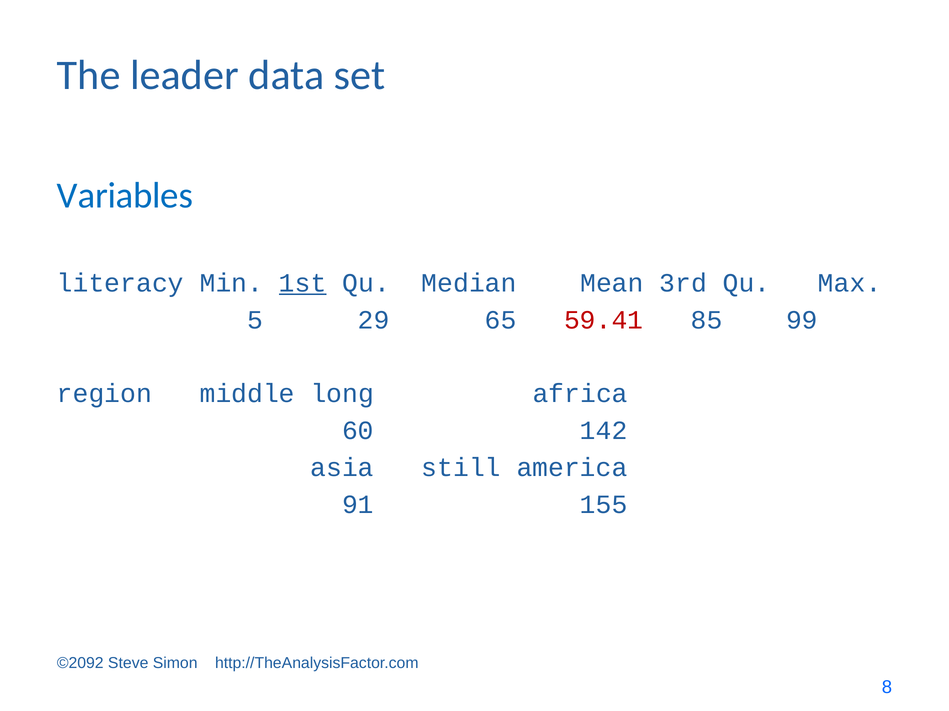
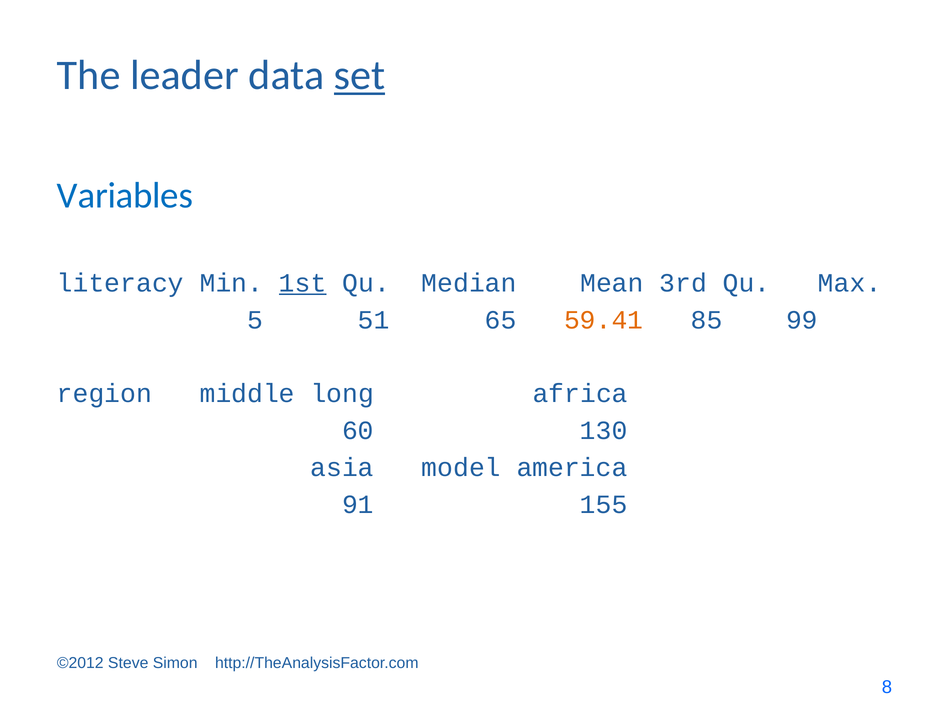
set underline: none -> present
29: 29 -> 51
59.41 colour: red -> orange
142: 142 -> 130
still: still -> model
©2092: ©2092 -> ©2012
